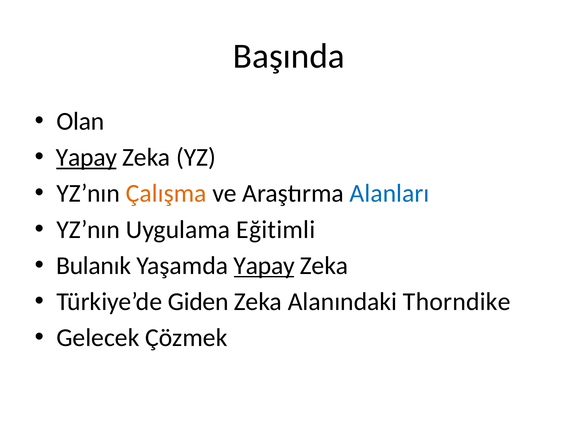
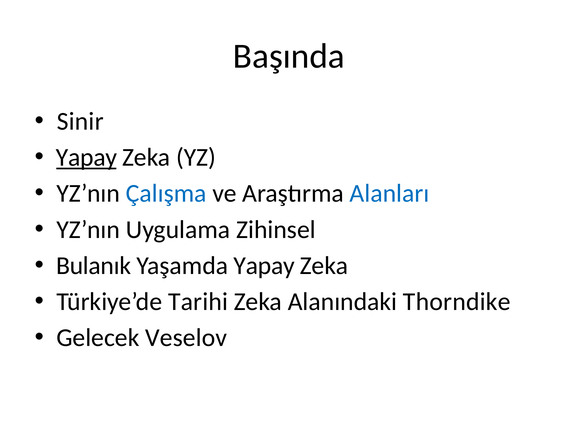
Olan: Olan -> Sinir
Çalışma colour: orange -> blue
Eğitimli: Eğitimli -> Zihinsel
Yapay at (264, 265) underline: present -> none
Giden: Giden -> Tarihi
Çözmek: Çözmek -> Veselov
